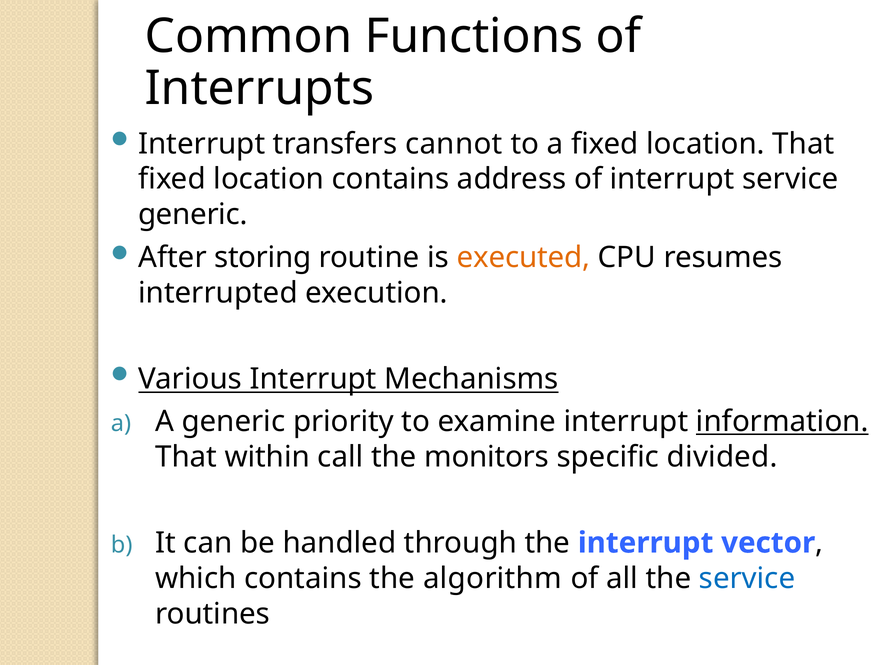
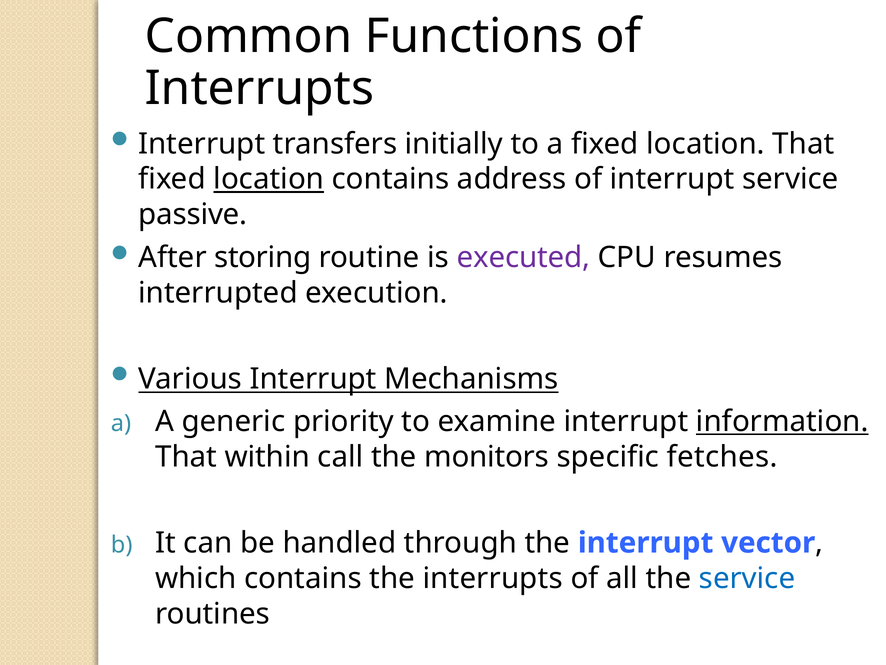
cannot: cannot -> initially
location at (269, 179) underline: none -> present
generic at (193, 215): generic -> passive
executed colour: orange -> purple
divided: divided -> fetches
the algorithm: algorithm -> interrupts
